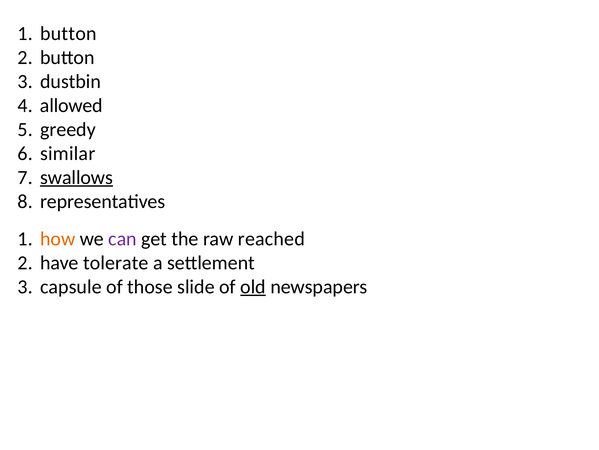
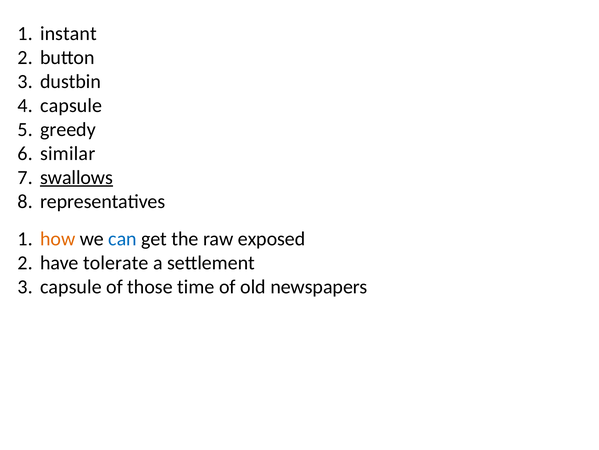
button at (68, 33): button -> instant
allowed at (71, 105): allowed -> capsule
can colour: purple -> blue
reached: reached -> exposed
slide: slide -> time
old underline: present -> none
